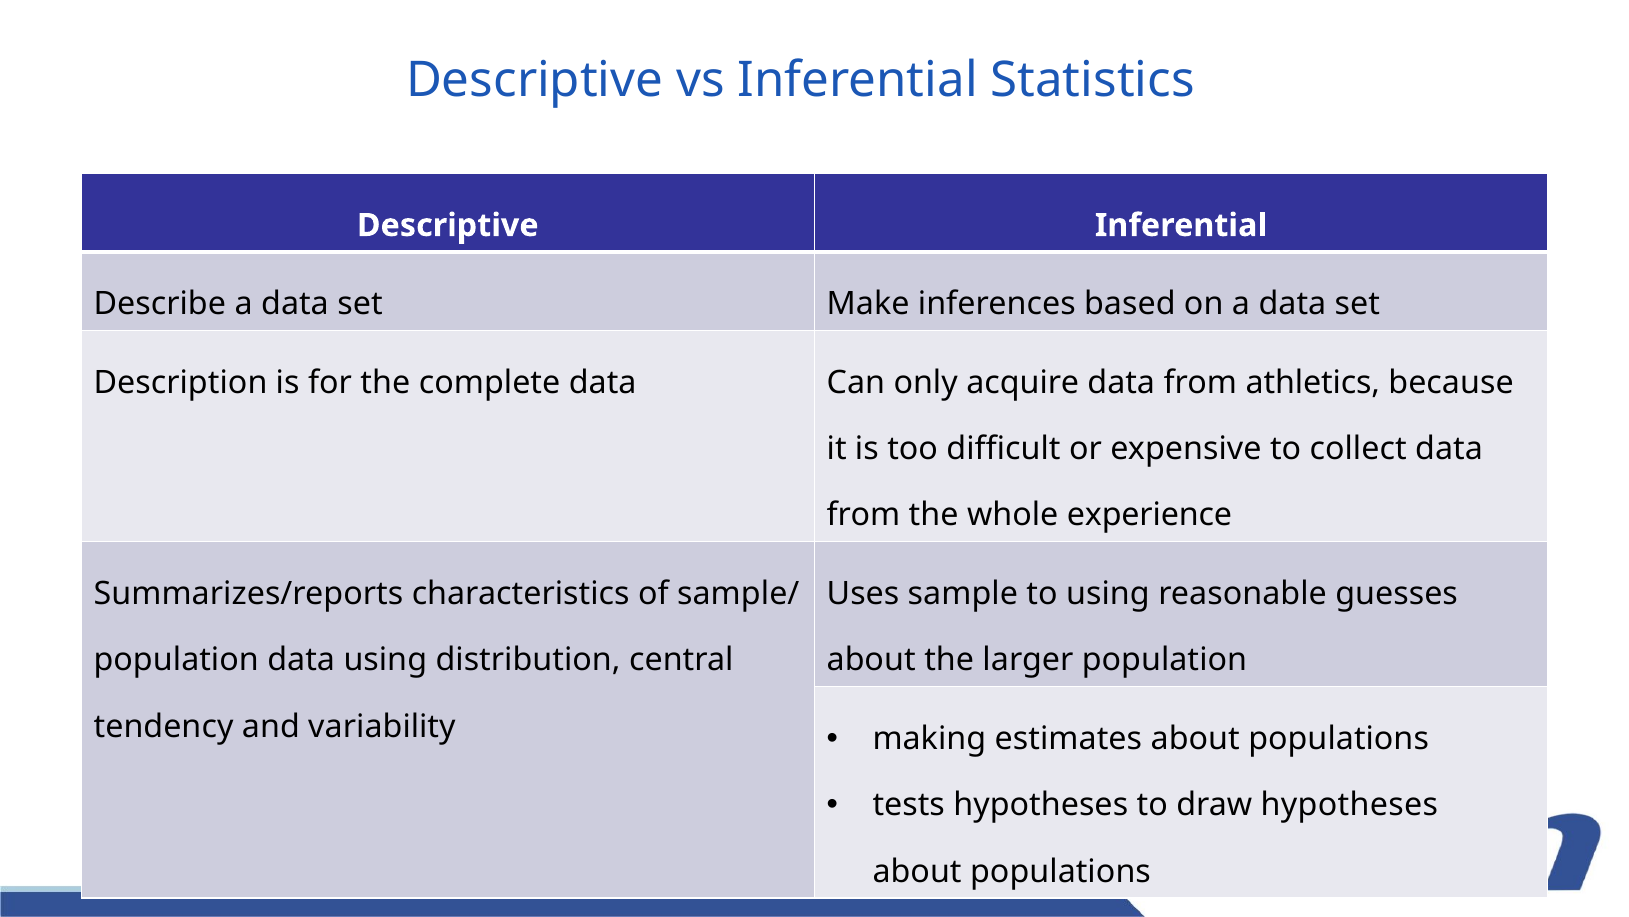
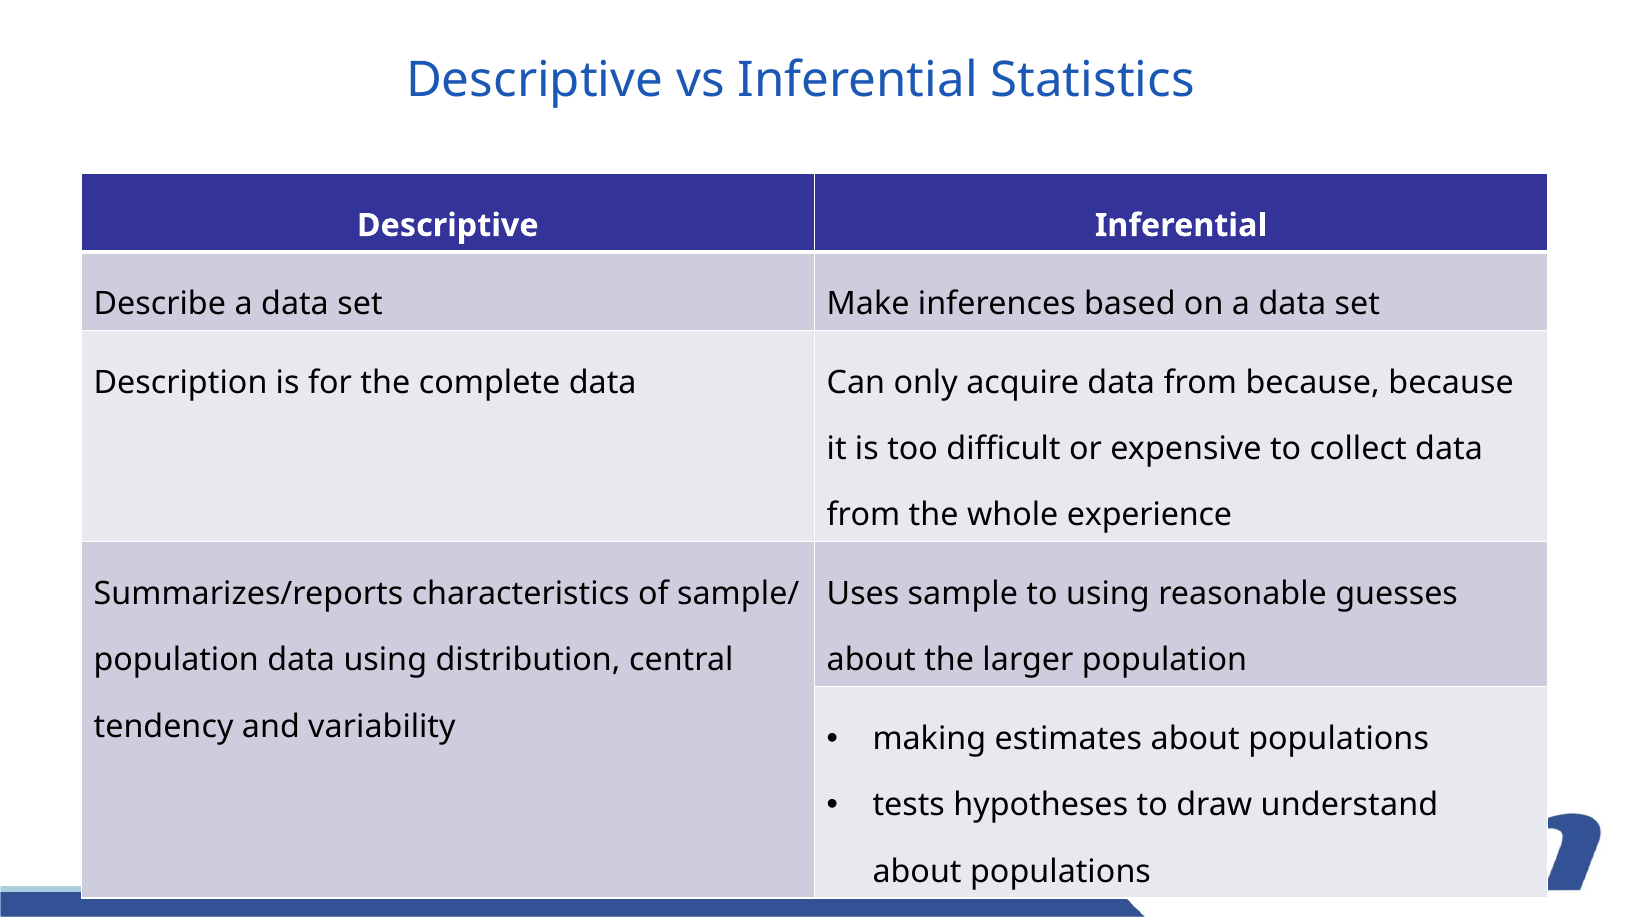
from athletics: athletics -> because
draw hypotheses: hypotheses -> understand
